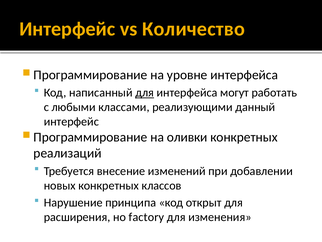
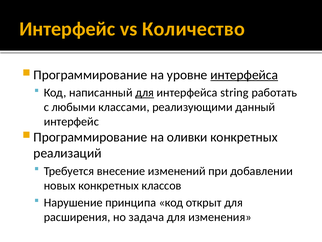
интерфейса at (244, 75) underline: none -> present
могут: могут -> string
factory: factory -> задача
